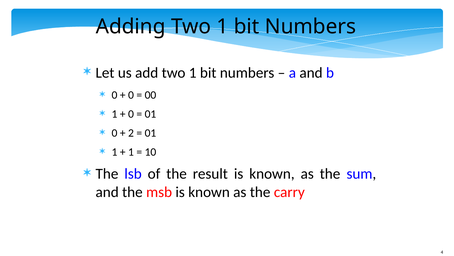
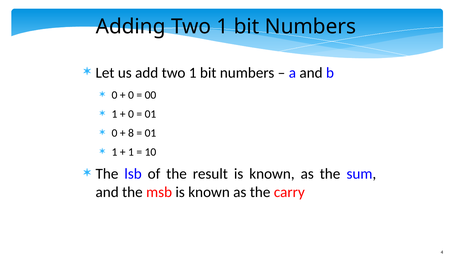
2: 2 -> 8
